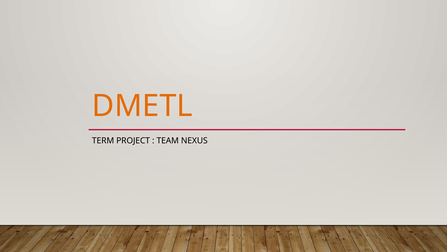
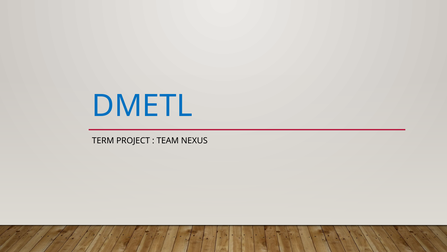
DMETL colour: orange -> blue
